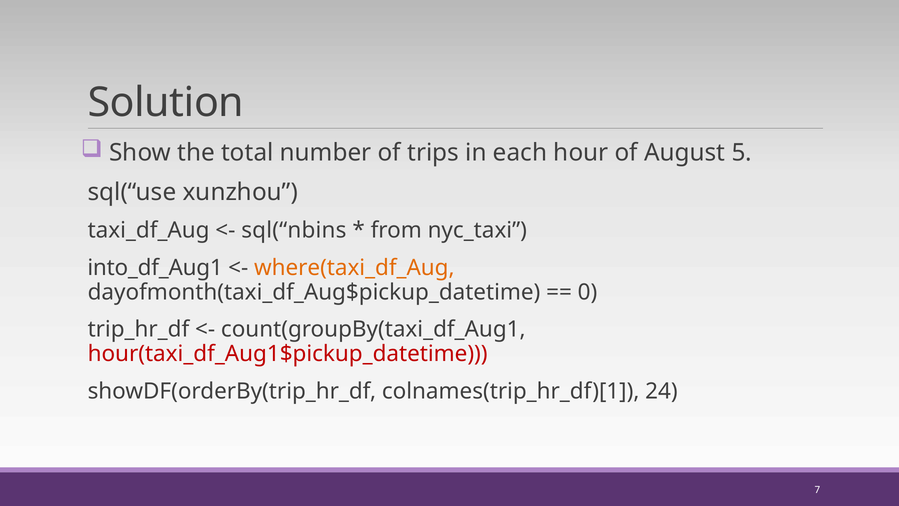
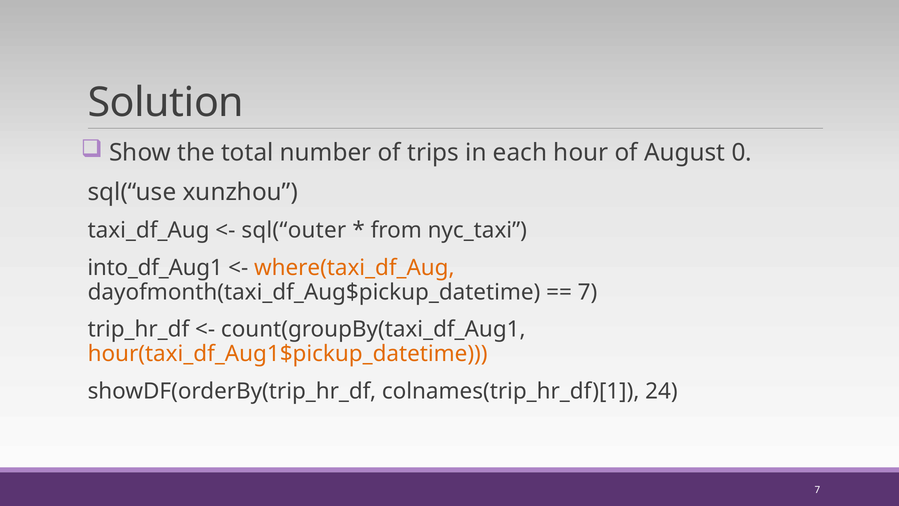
5: 5 -> 0
sql(“nbins: sql(“nbins -> sql(“outer
0 at (588, 292): 0 -> 7
hour(taxi_df_Aug1$pickup_datetime colour: red -> orange
